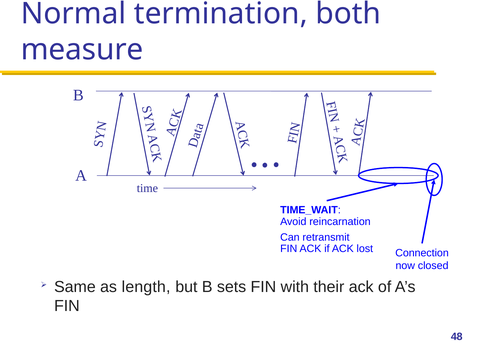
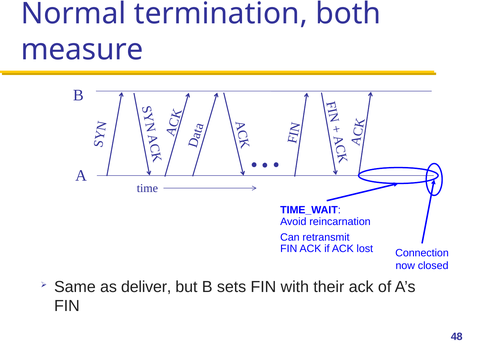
length: length -> deliver
